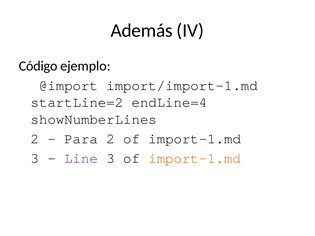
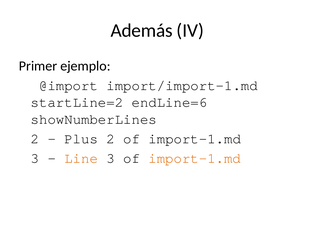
Código: Código -> Primer
endLine=4: endLine=4 -> endLine=6
Para: Para -> Plus
Line colour: purple -> orange
